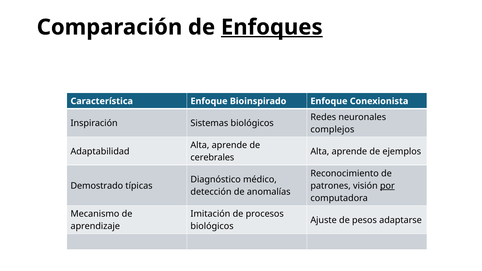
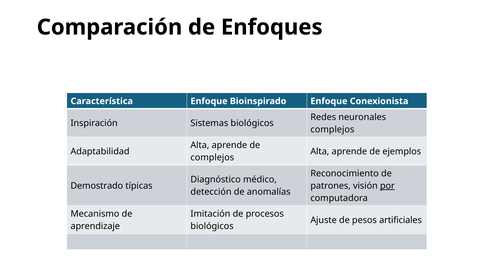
Enfoques underline: present -> none
cerebrales at (212, 158): cerebrales -> complejos
adaptarse: adaptarse -> artificiales
